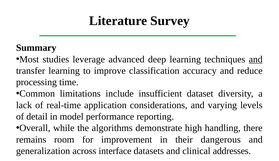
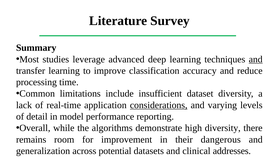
considerations underline: none -> present
high handling: handling -> diversity
interface: interface -> potential
